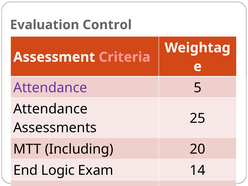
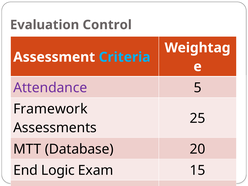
Criteria colour: pink -> light blue
Attendance at (50, 109): Attendance -> Framework
Including: Including -> Database
14: 14 -> 15
